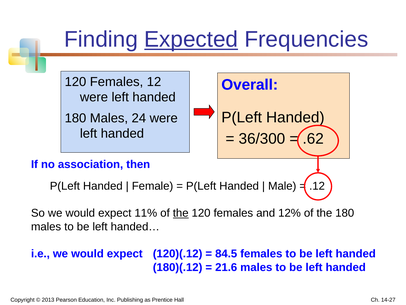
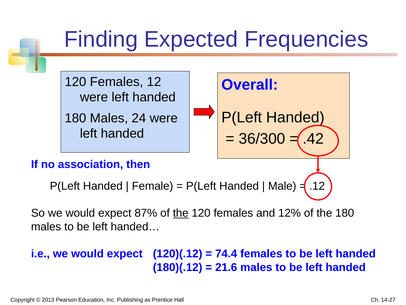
Expected underline: present -> none
.62: .62 -> .42
11%: 11% -> 87%
84.5: 84.5 -> 74.4
